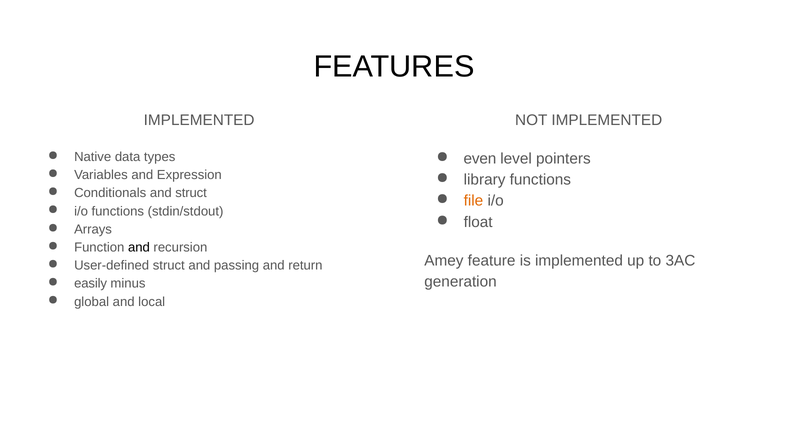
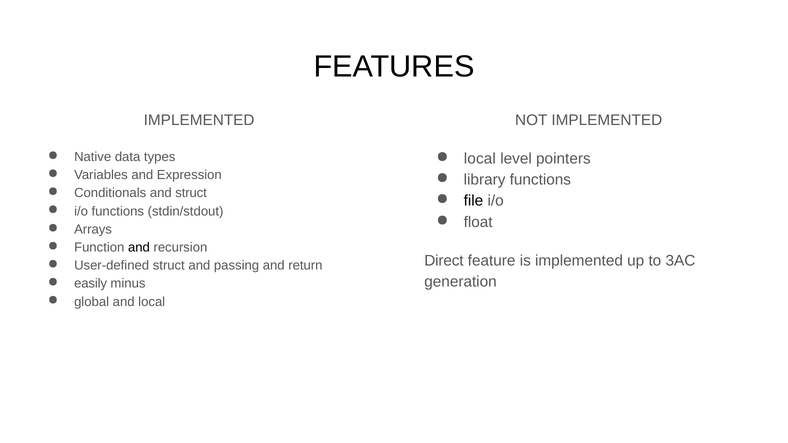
even at (480, 159): even -> local
file colour: orange -> black
Amey: Amey -> Direct
